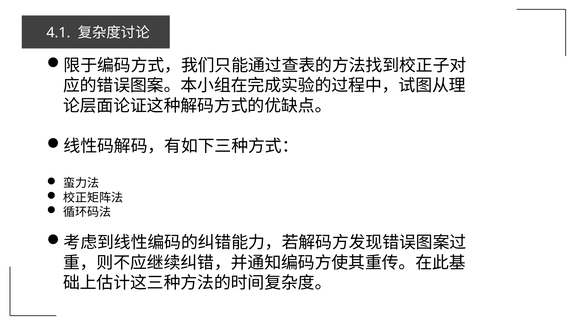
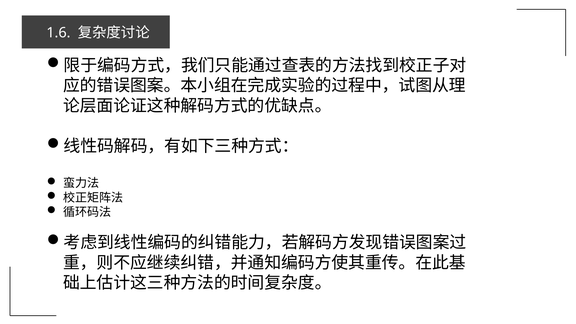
4.1: 4.1 -> 1.6
